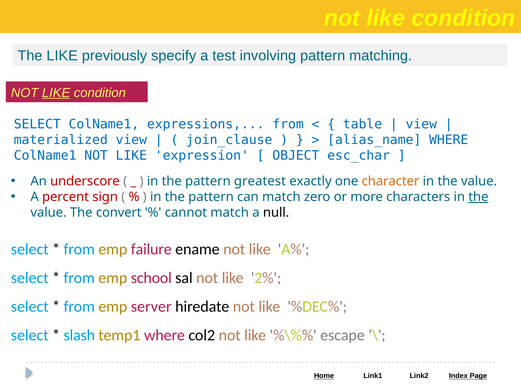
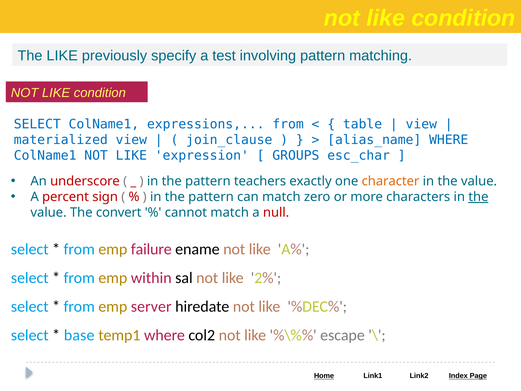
LIKE at (56, 93) underline: present -> none
OBJECT: OBJECT -> GROUPS
greatest: greatest -> teachers
null colour: black -> red
school: school -> within
slash: slash -> base
